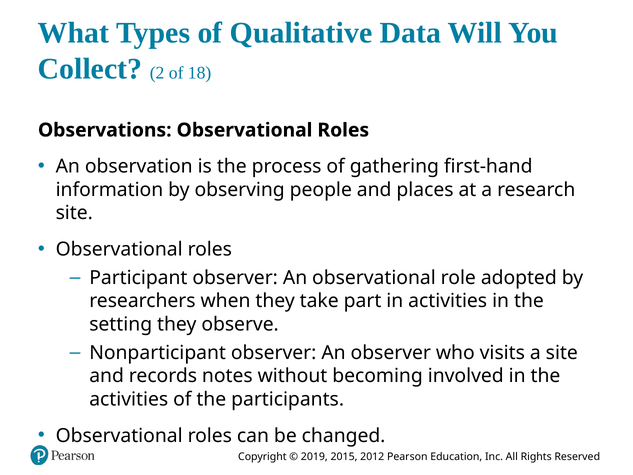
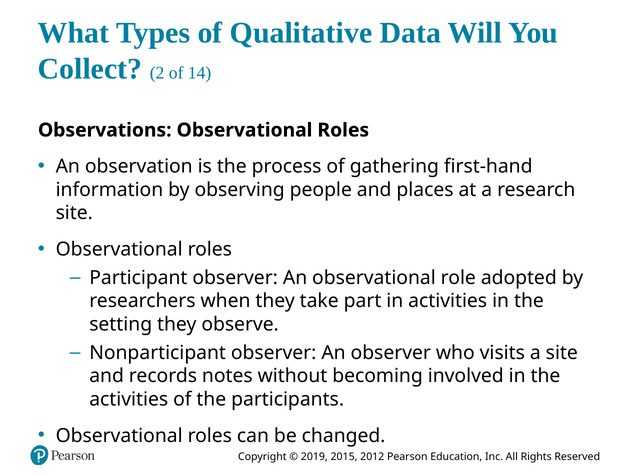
18: 18 -> 14
